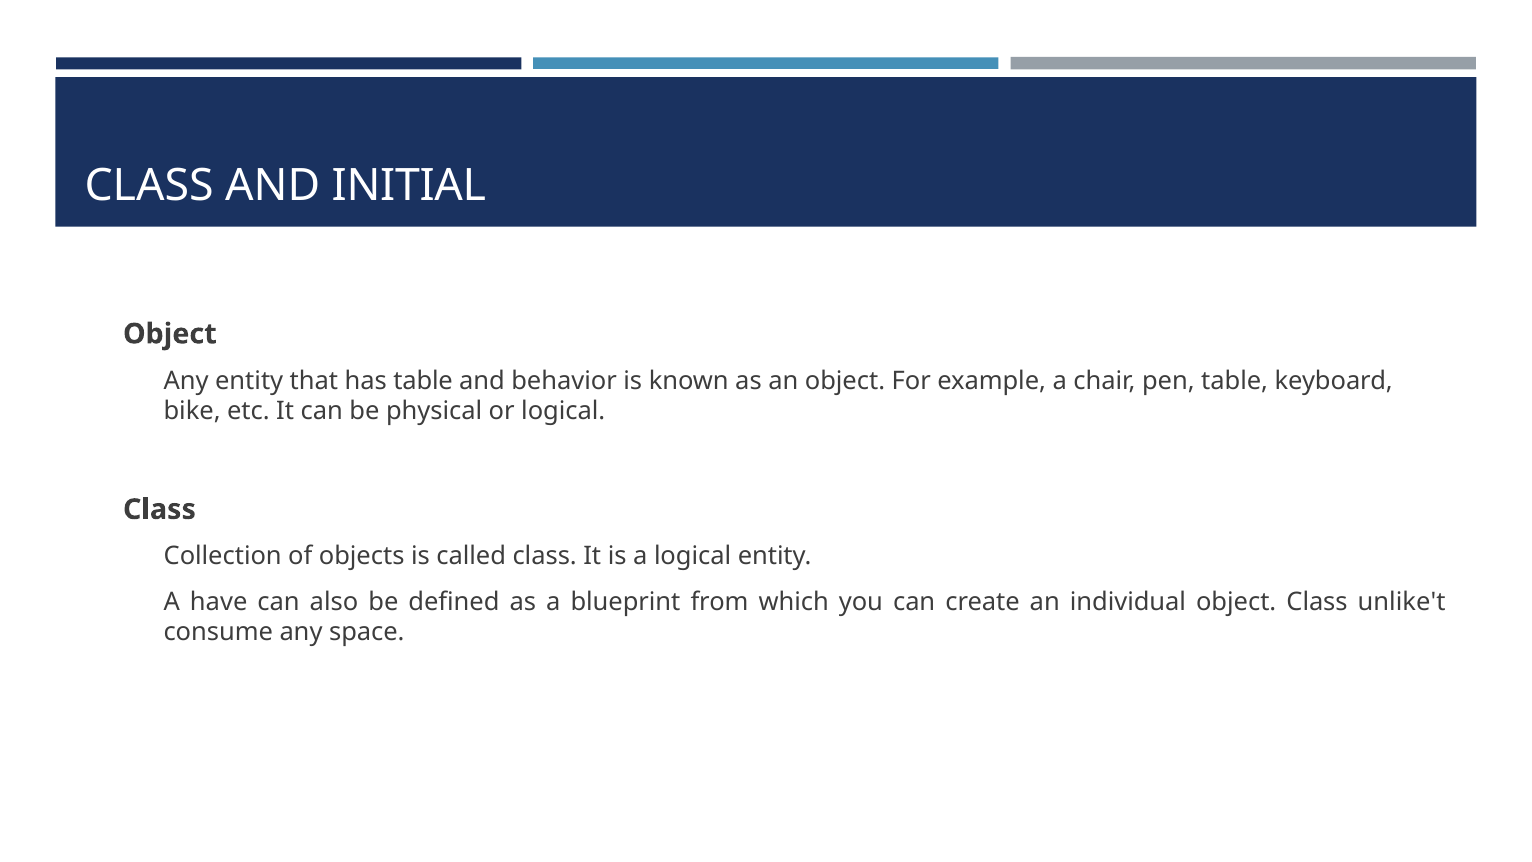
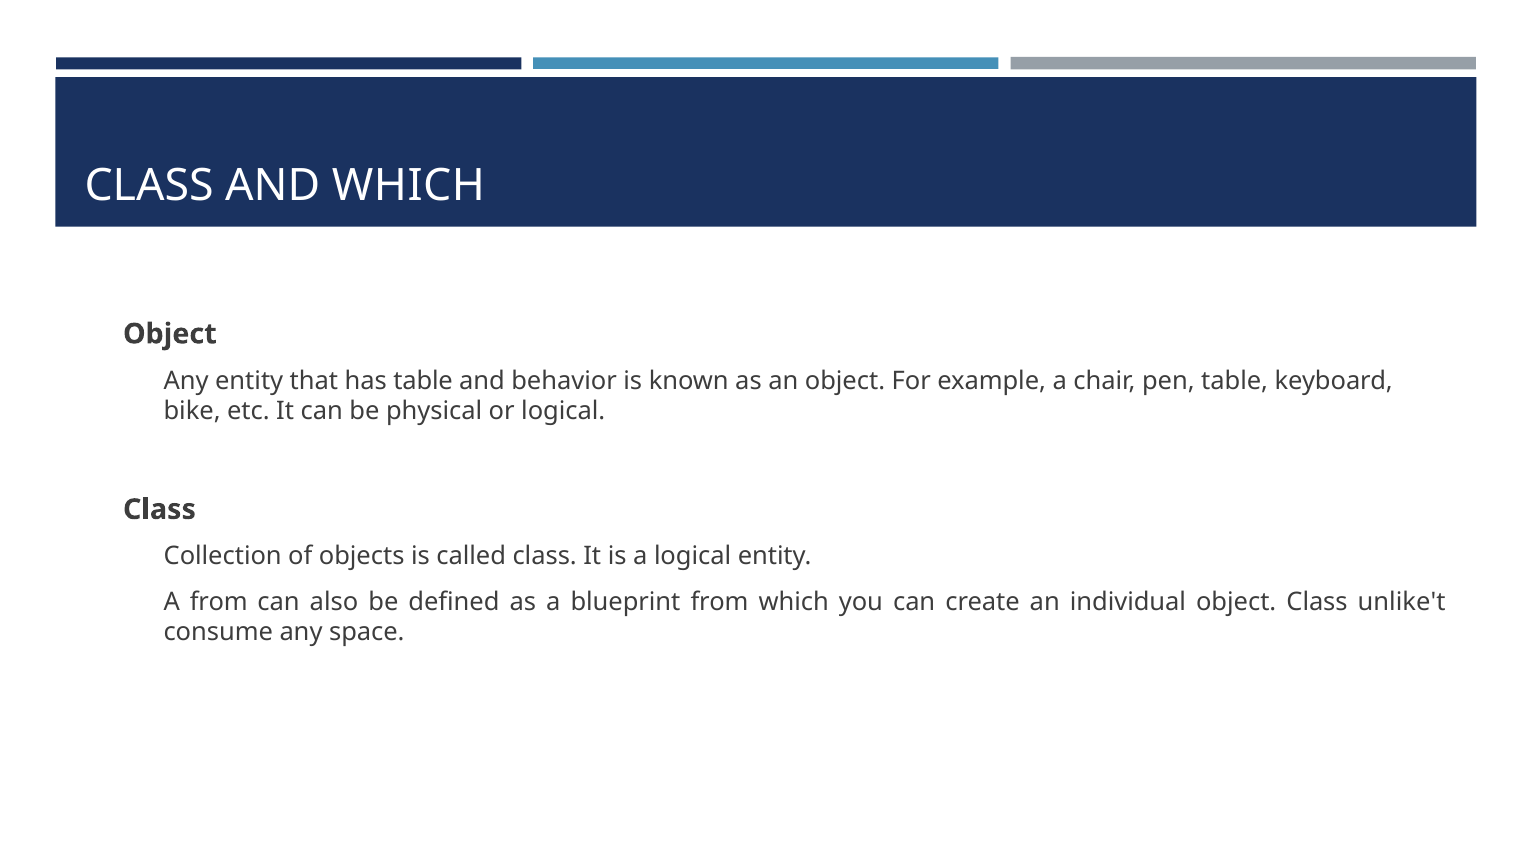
AND INITIAL: INITIAL -> WHICH
A have: have -> from
